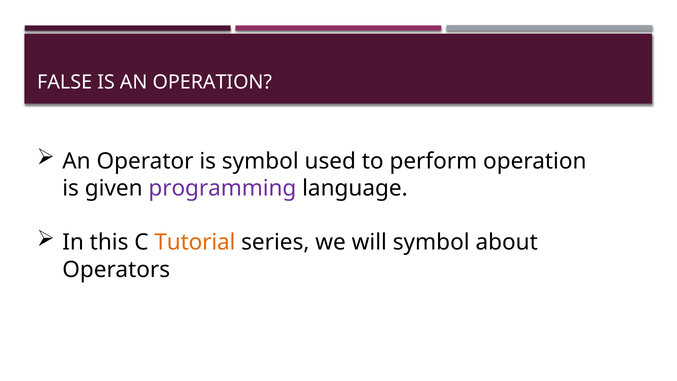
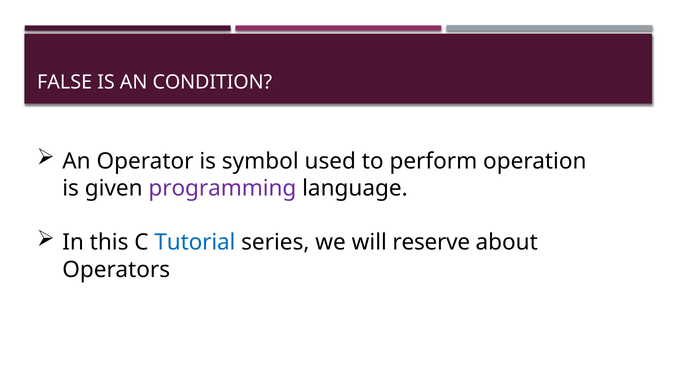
AN OPERATION: OPERATION -> CONDITION
Tutorial colour: orange -> blue
will symbol: symbol -> reserve
